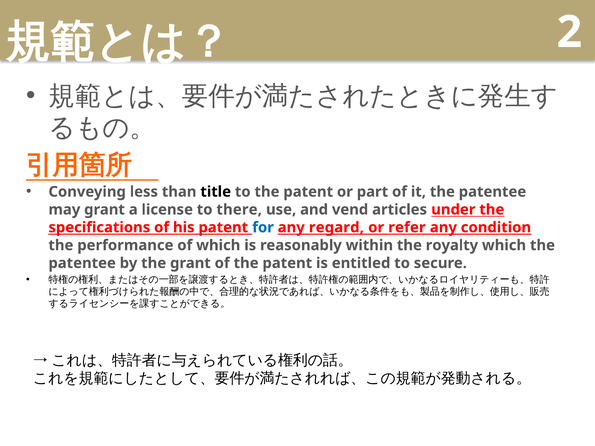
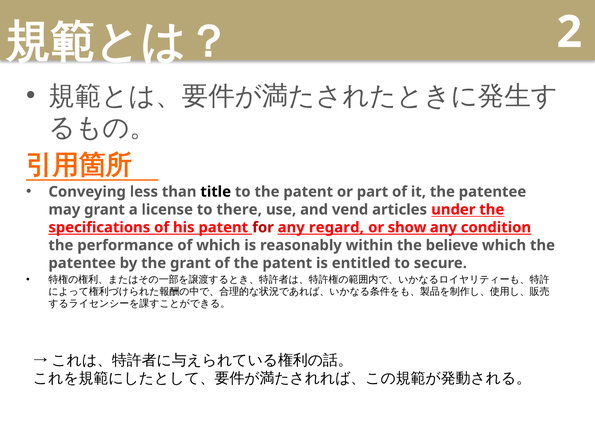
for colour: blue -> red
refer: refer -> show
royalty: royalty -> believe
